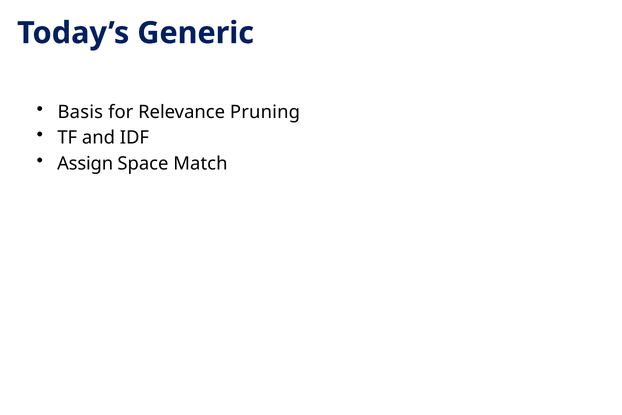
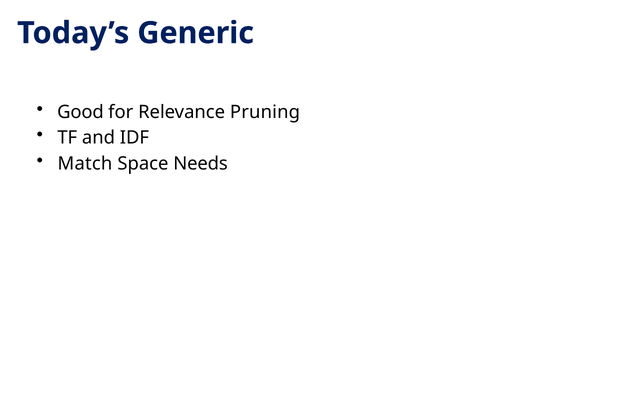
Basis: Basis -> Good
Assign: Assign -> Match
Match: Match -> Needs
